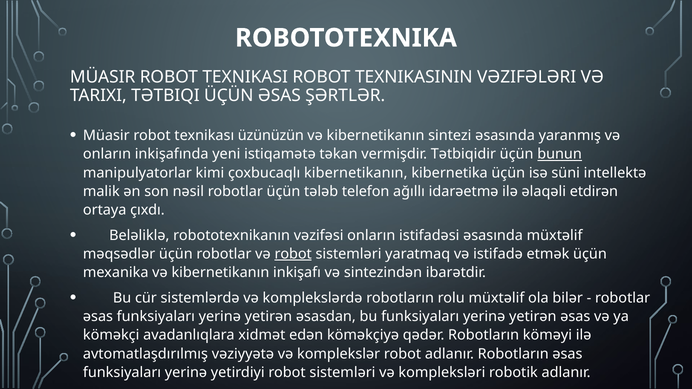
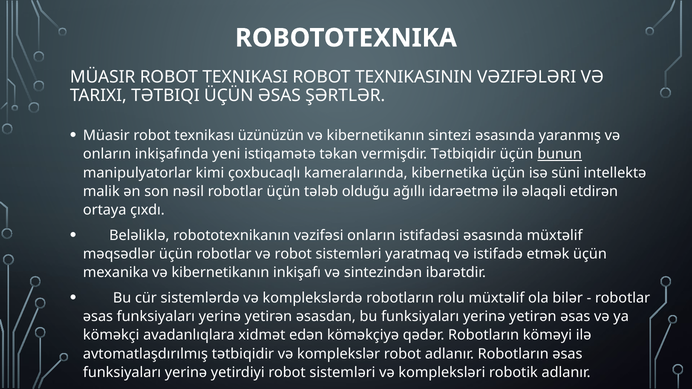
çoxbucaqlı kibernetikanın: kibernetikanın -> kameralarında
telefon: telefon -> olduğu
robot at (293, 254) underline: present -> none
avtomatlaşdırılmış vəziyyətə: vəziyyətə -> tətbiqidir
